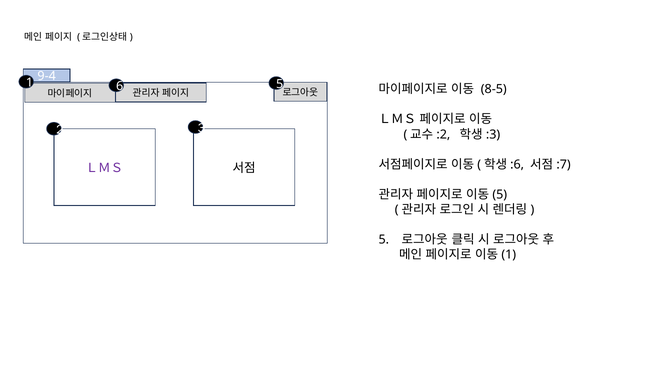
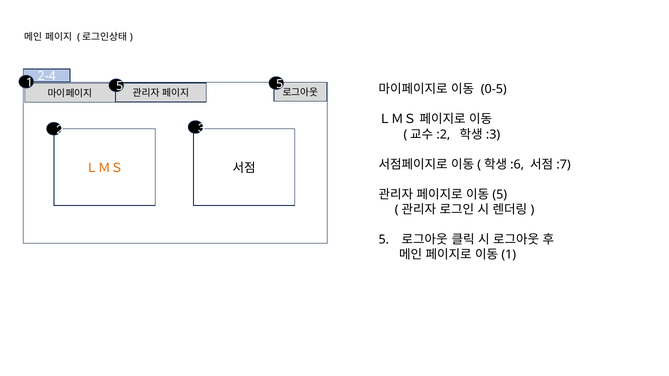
9-4: 9-4 -> 2-4
1 6: 6 -> 5
8-5: 8-5 -> 0-5
ＬＭＳ at (105, 168) colour: purple -> orange
